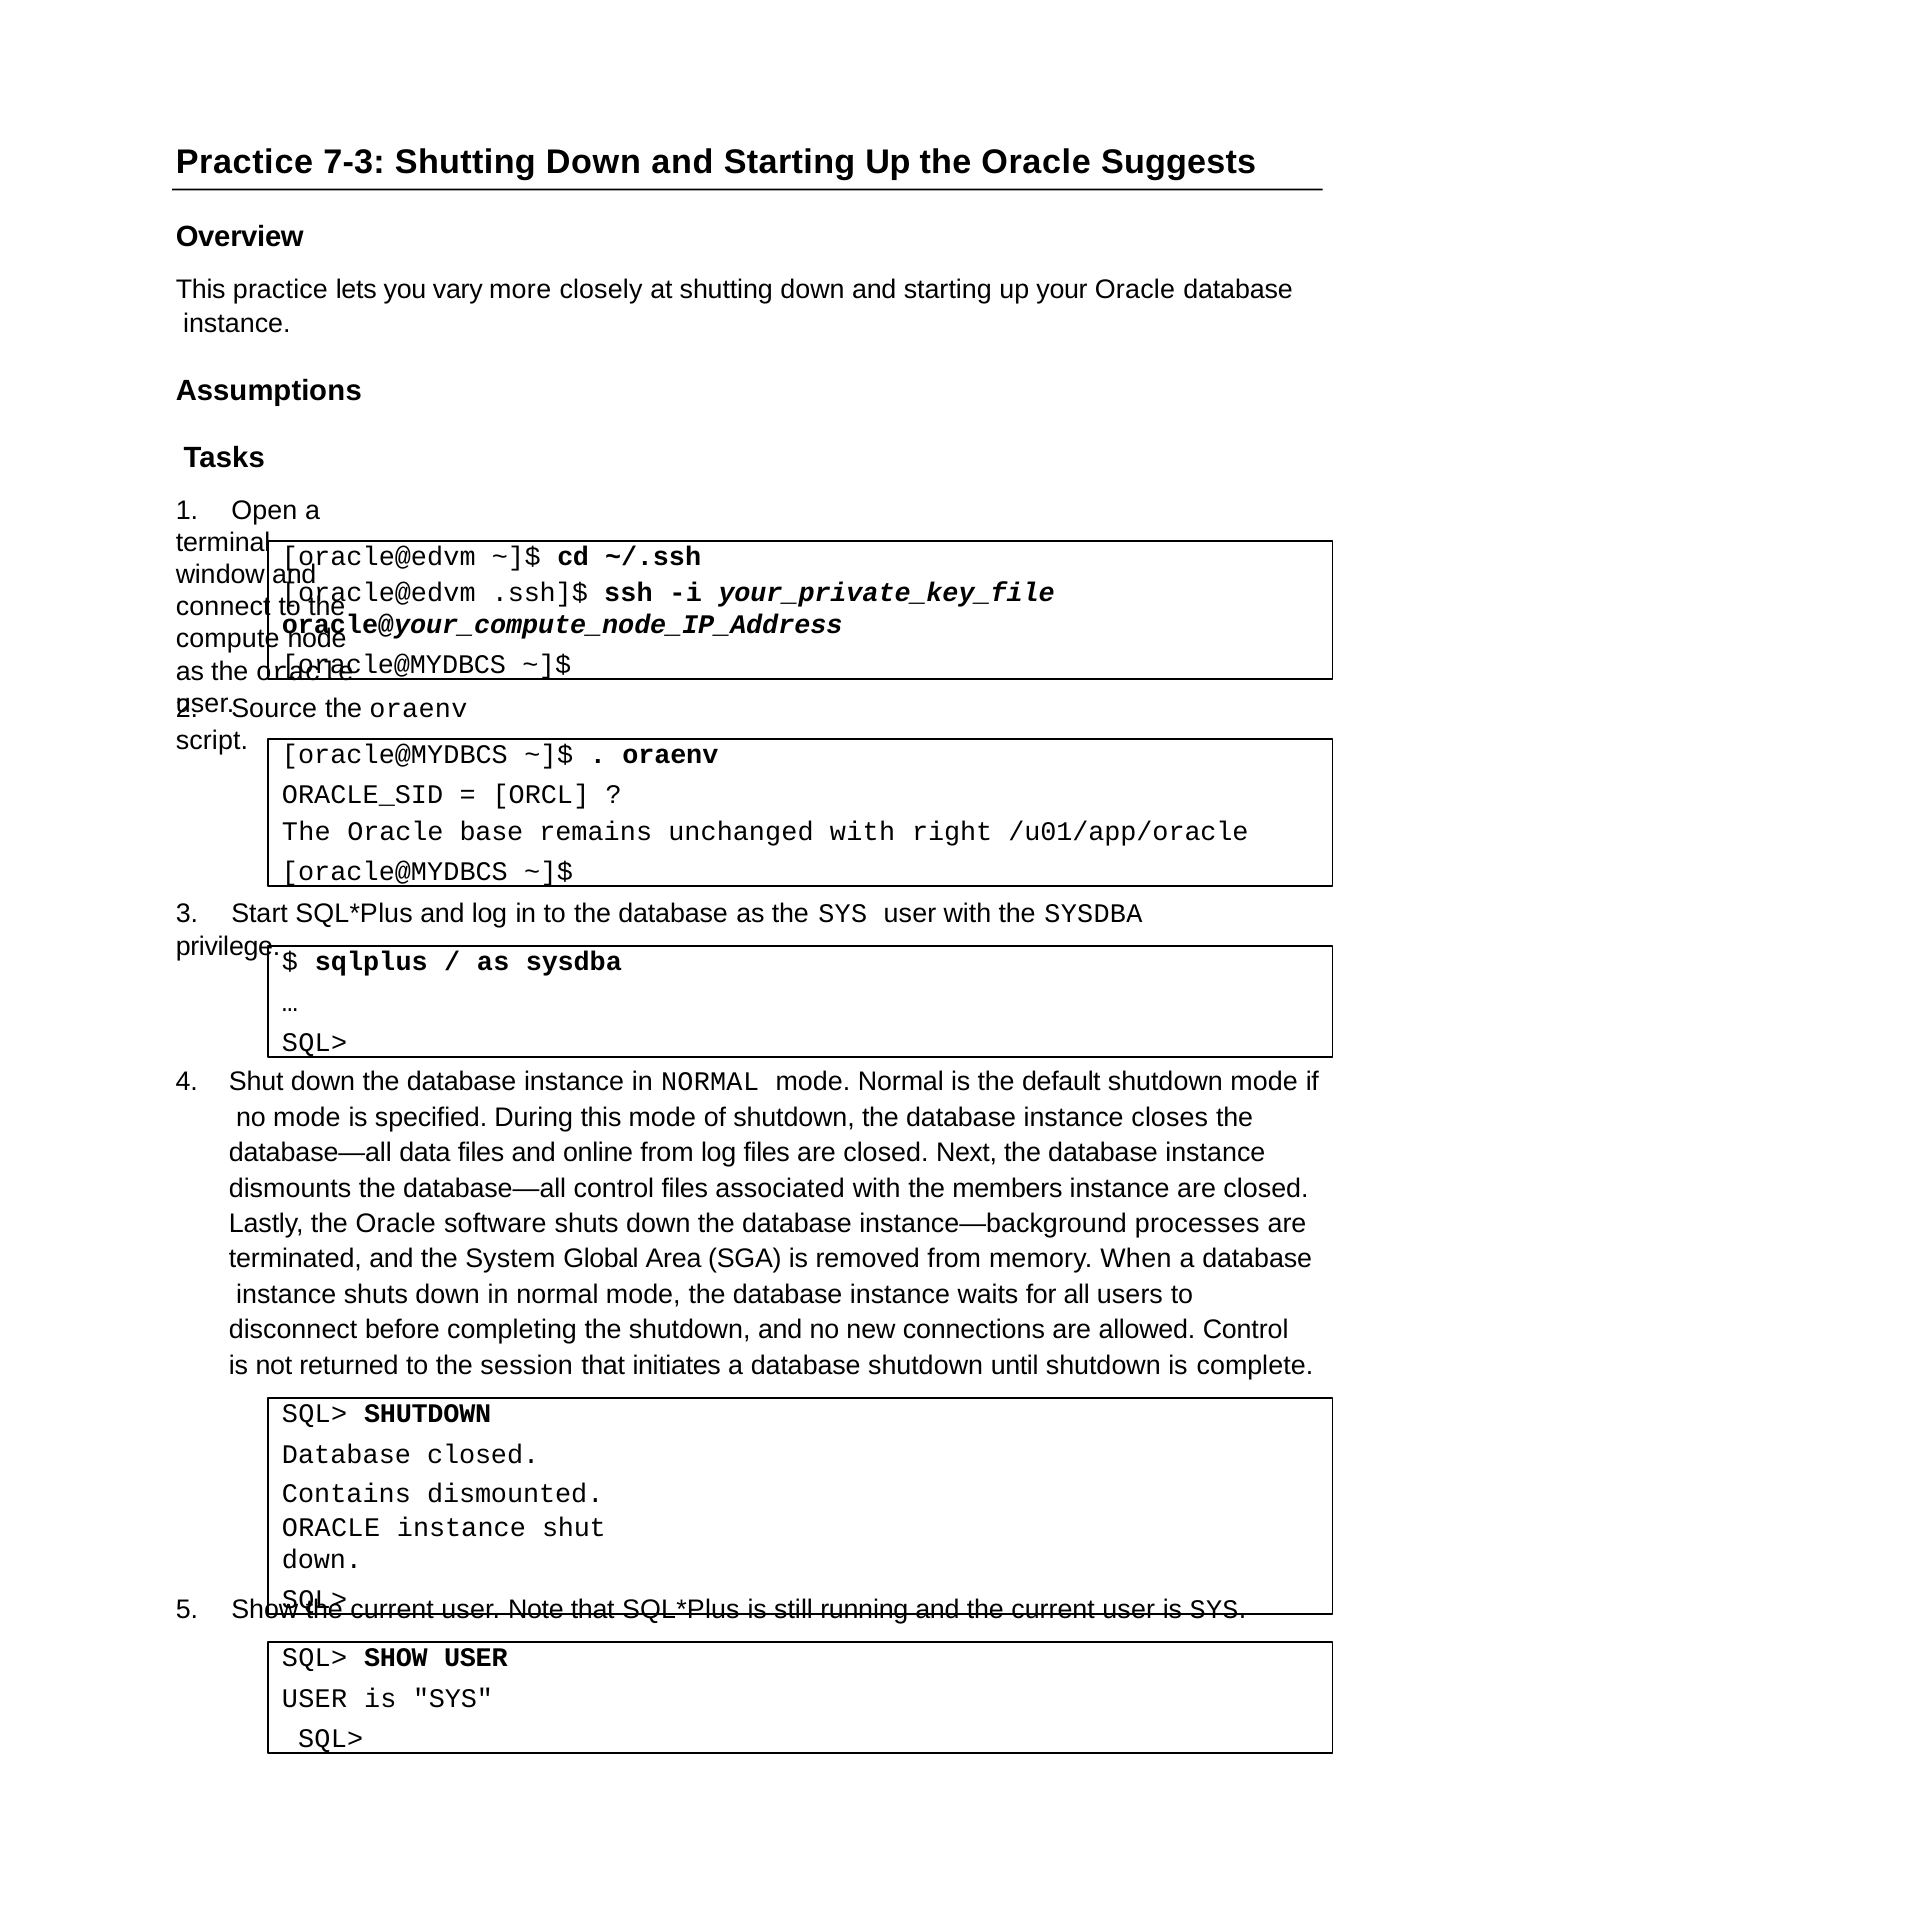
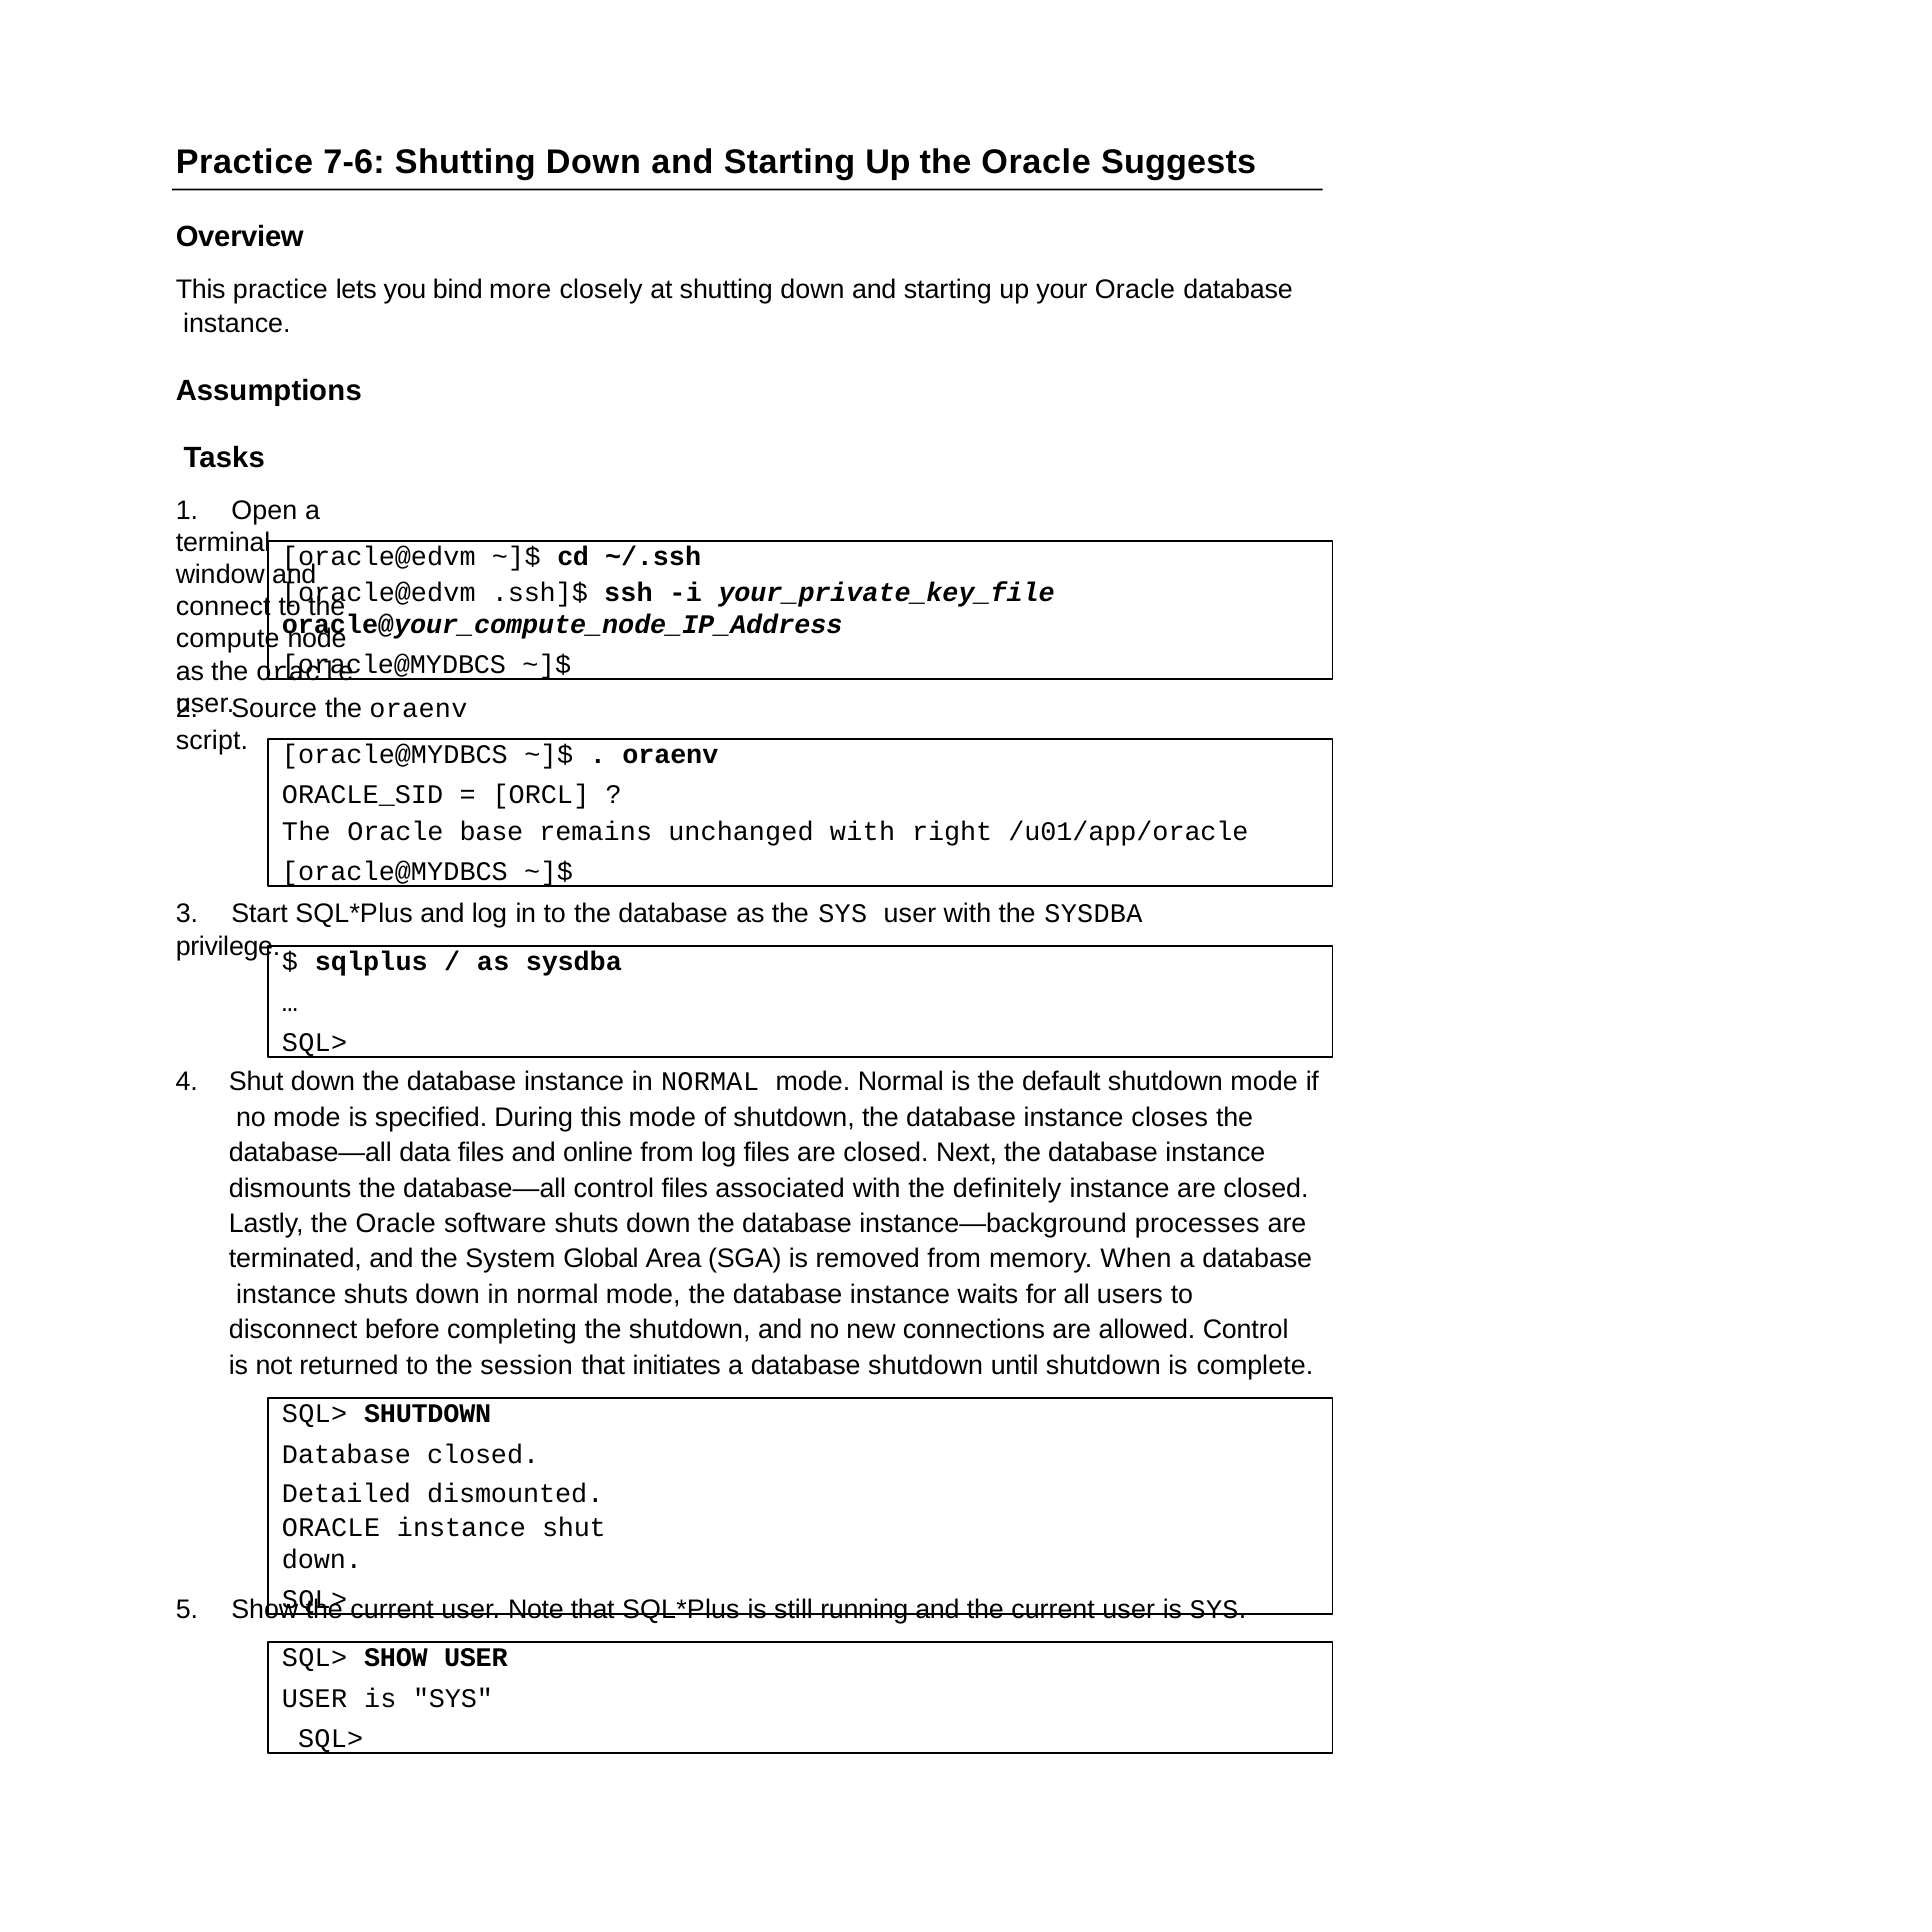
7-3: 7-3 -> 7-6
vary: vary -> bind
members: members -> definitely
Contains: Contains -> Detailed
